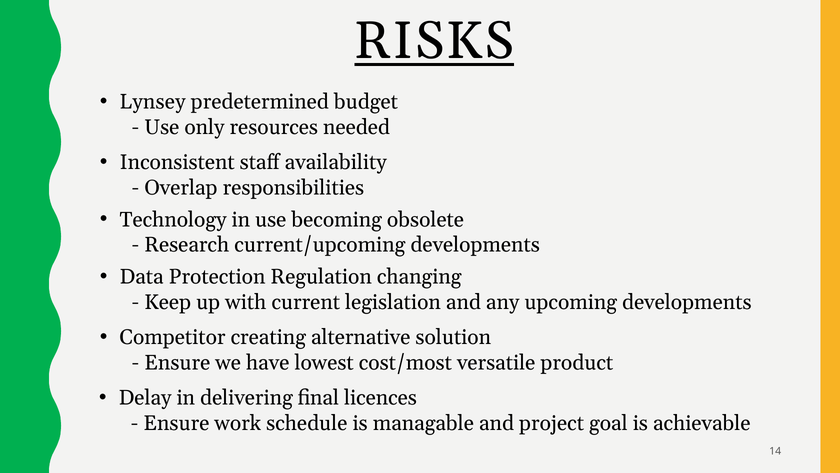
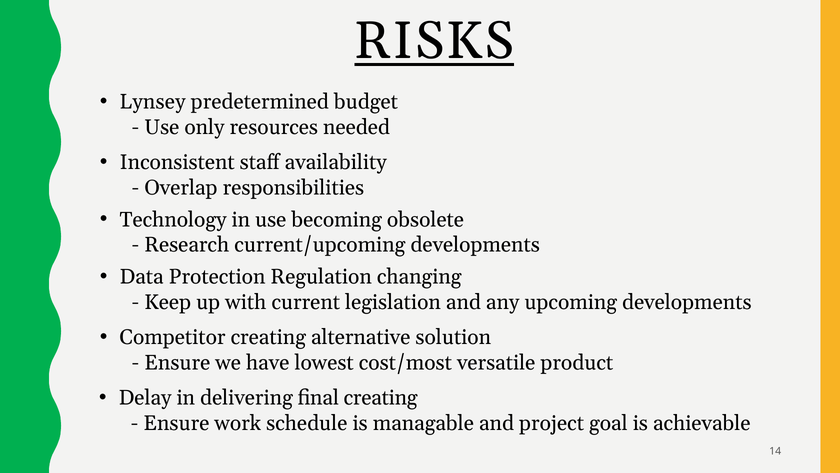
final licences: licences -> creating
